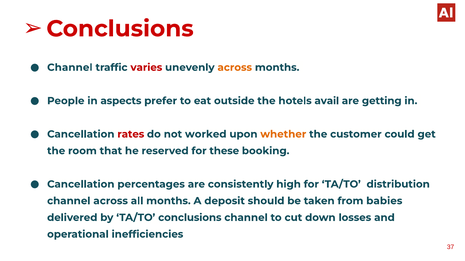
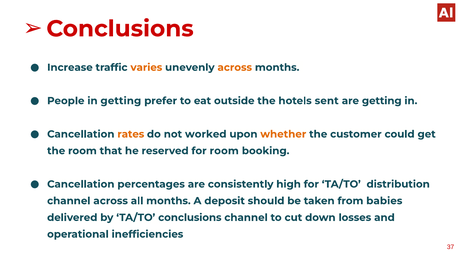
Channel at (70, 68): Channel -> Increase
varies colour: red -> orange
in aspects: aspects -> getting
avail: avail -> sent
rates colour: red -> orange
for these: these -> room
